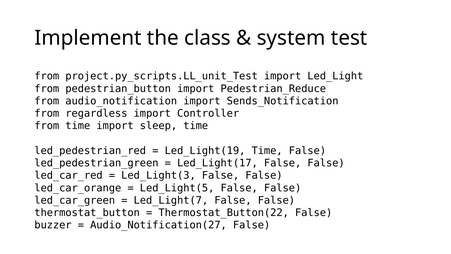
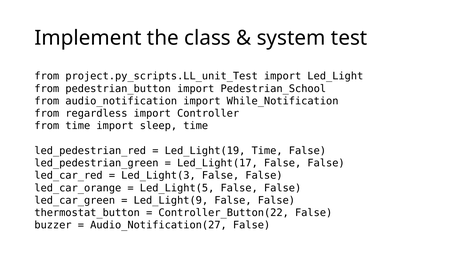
Pedestrian_Reduce: Pedestrian_Reduce -> Pedestrian_School
Sends_Notification: Sends_Notification -> While_Notification
Led_Light(7: Led_Light(7 -> Led_Light(9
Thermostat_Button(22: Thermostat_Button(22 -> Controller_Button(22
